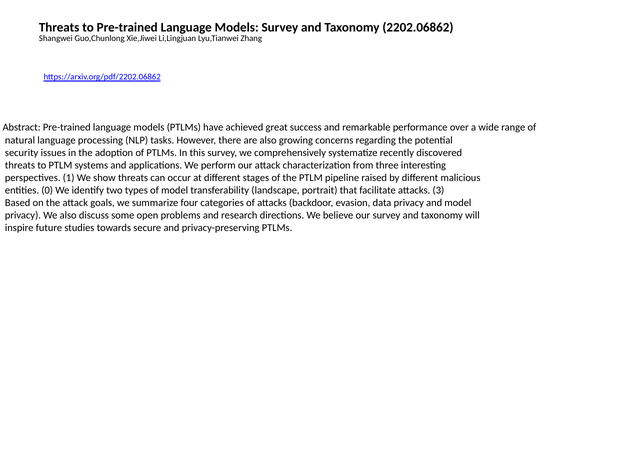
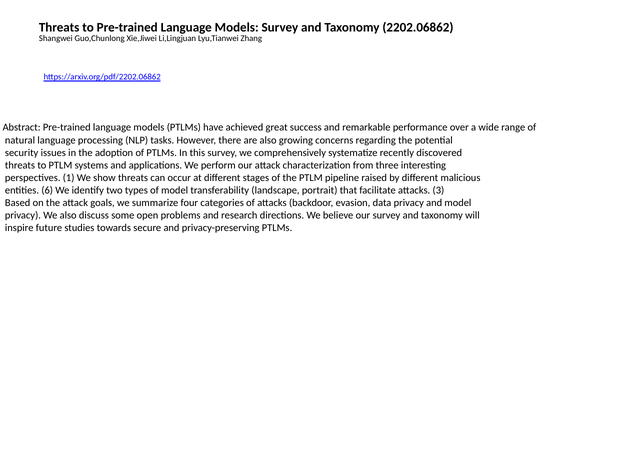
0: 0 -> 6
